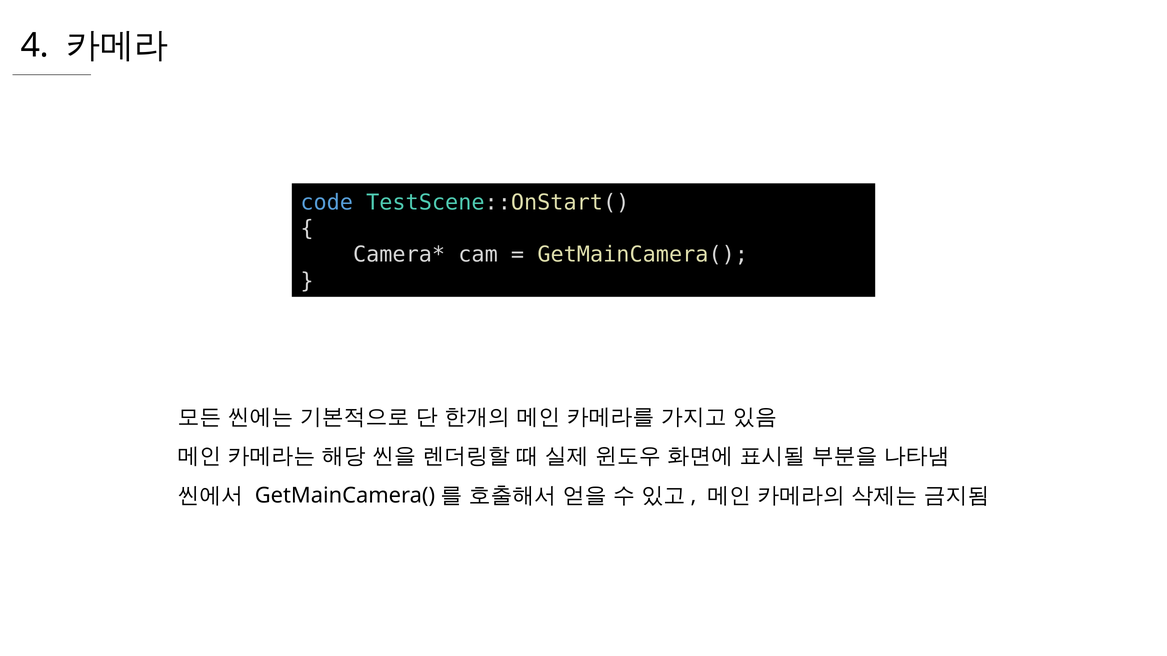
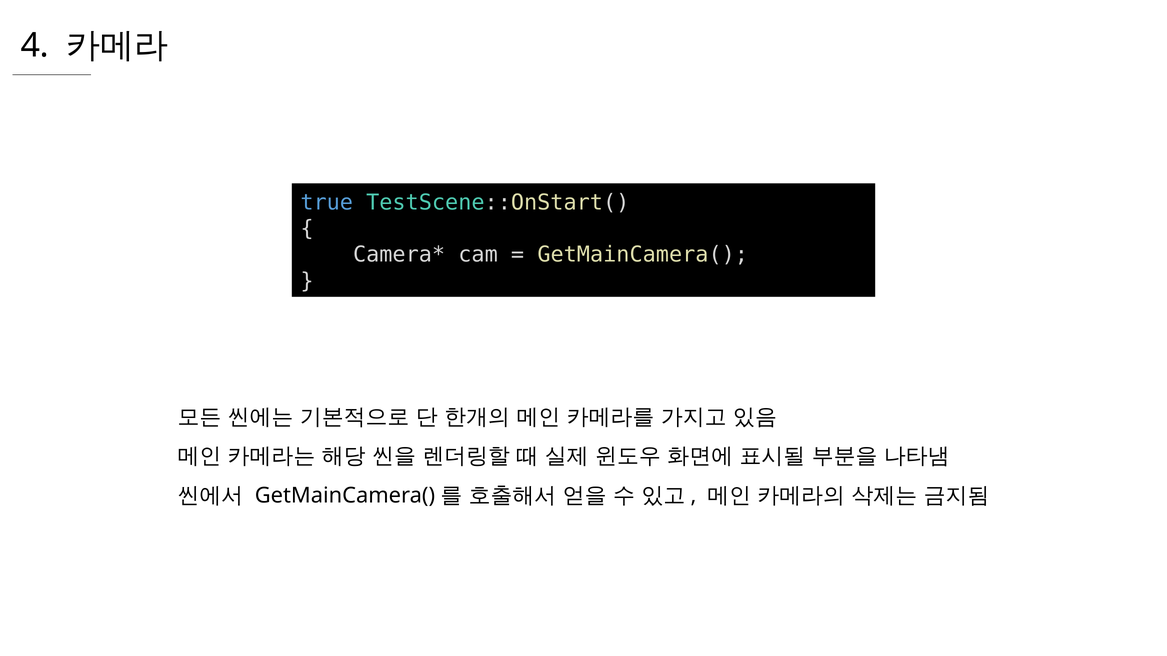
code: code -> true
